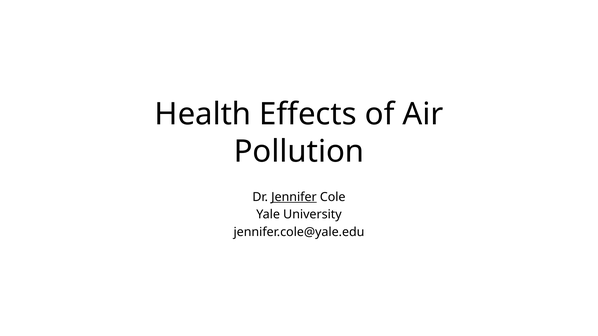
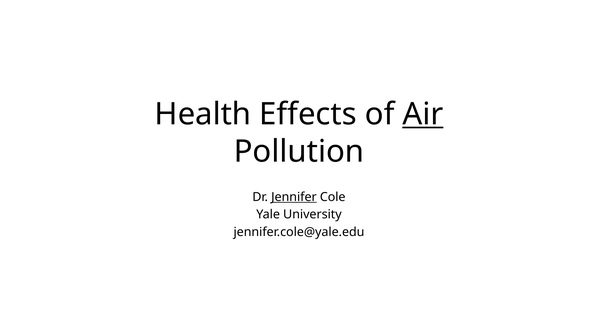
Air underline: none -> present
